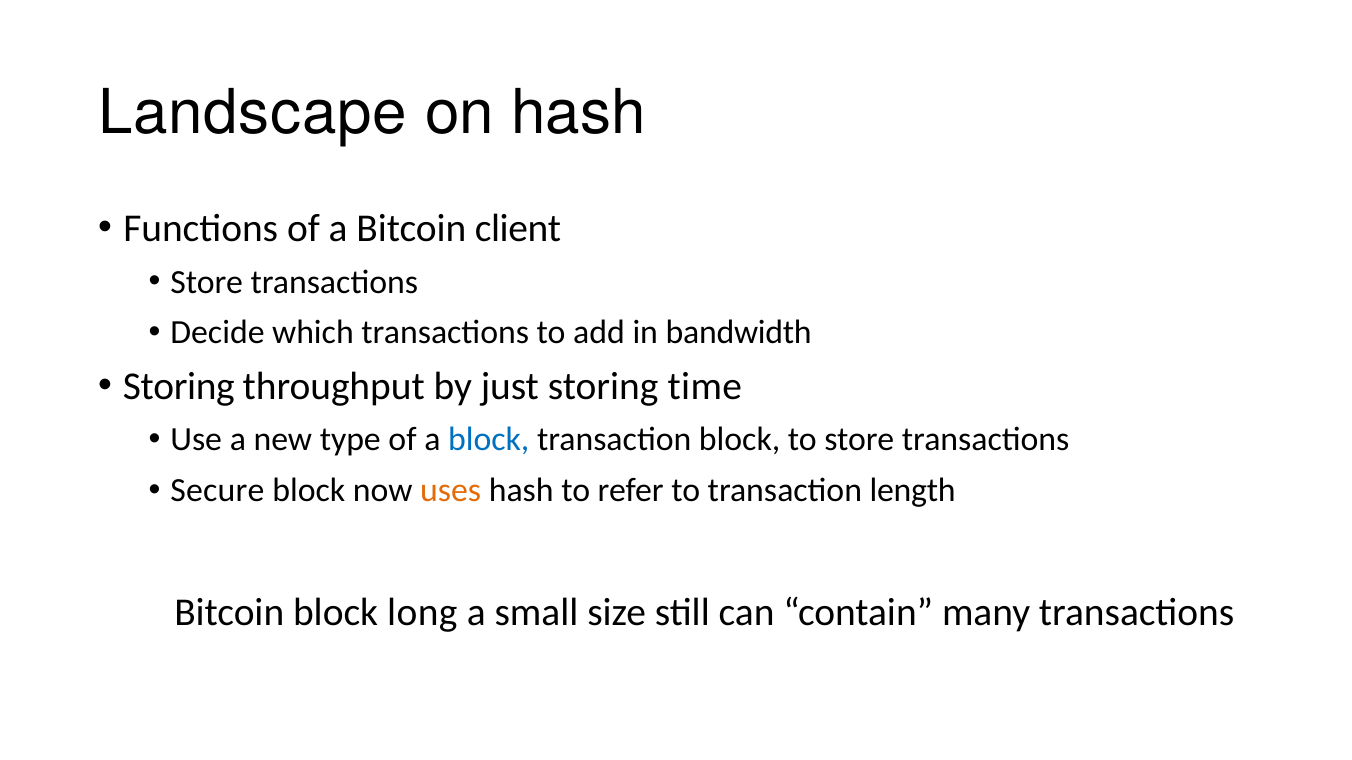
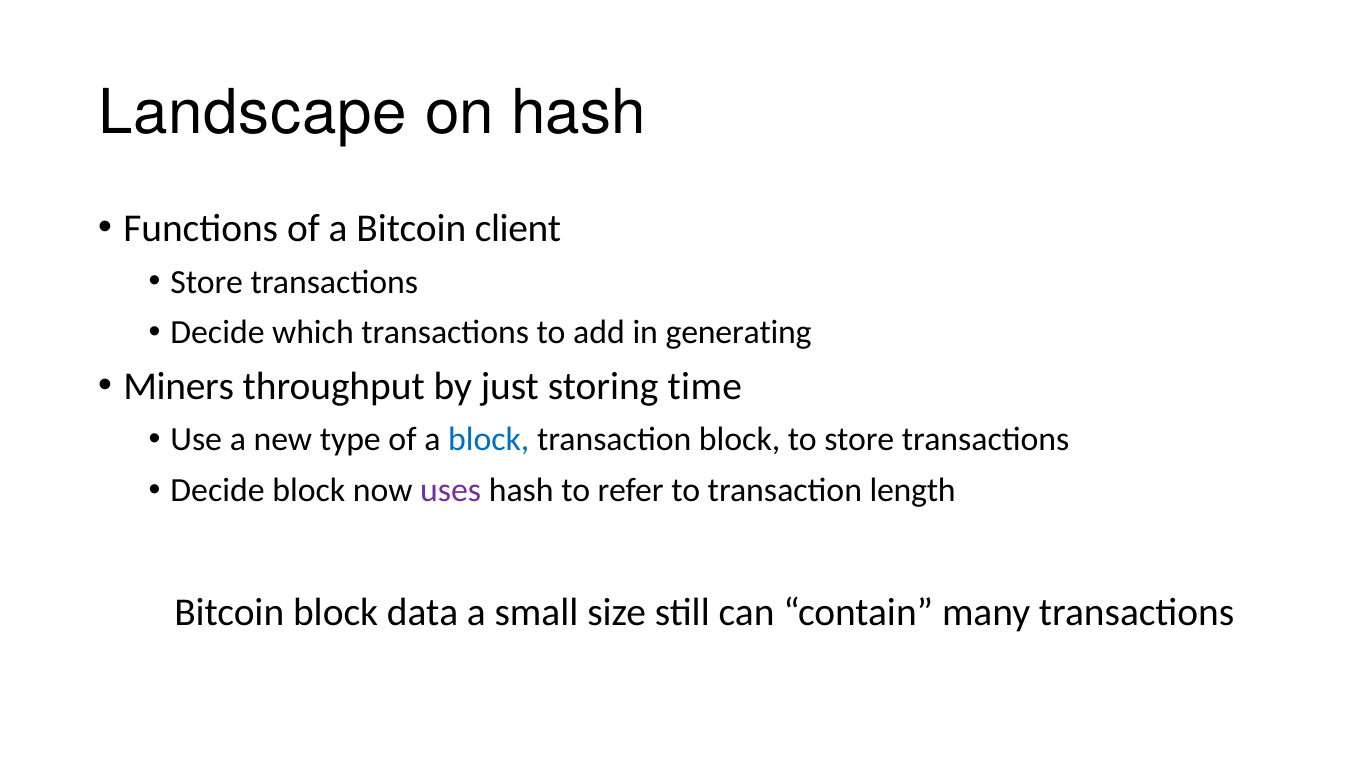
bandwidth: bandwidth -> generating
Storing at (179, 386): Storing -> Miners
Secure at (217, 491): Secure -> Decide
uses colour: orange -> purple
long: long -> data
